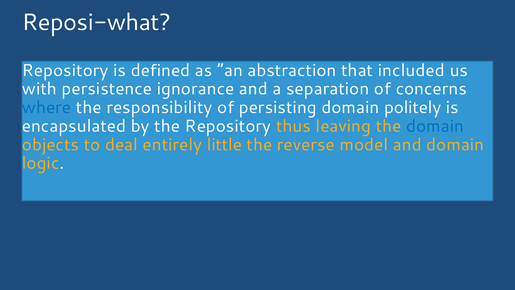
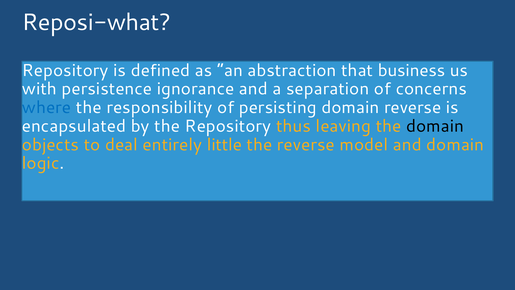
included: included -> business
domain politely: politely -> reverse
domain at (435, 126) colour: blue -> black
